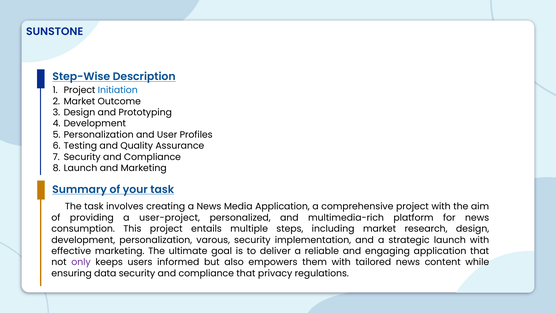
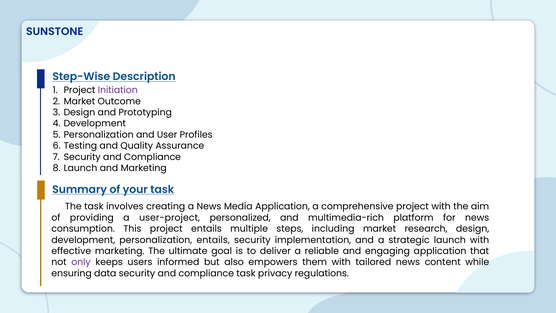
Initiation colour: blue -> purple
personalization varous: varous -> entails
compliance that: that -> task
